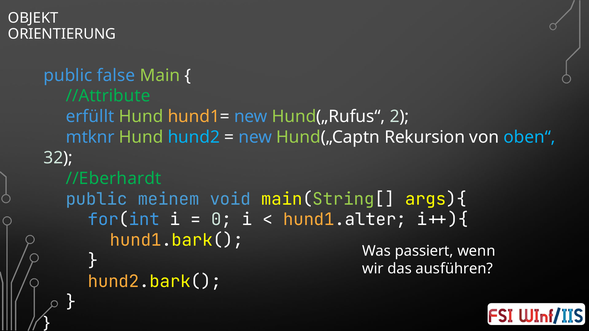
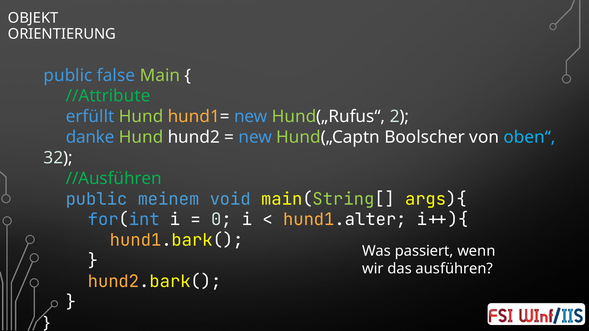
mtknr: mtknr -> danke
hund2 colour: light blue -> white
Rekursion: Rekursion -> Boolscher
//Eberhardt: //Eberhardt -> //Ausführen
